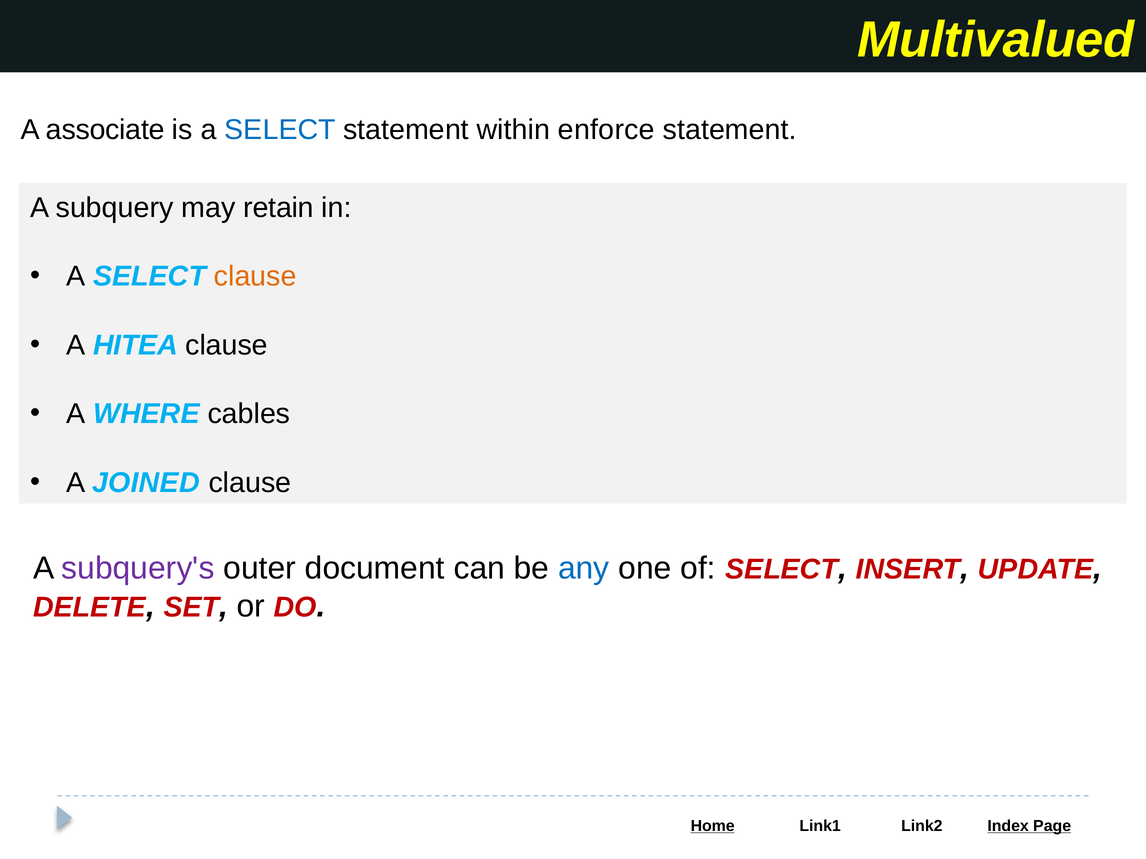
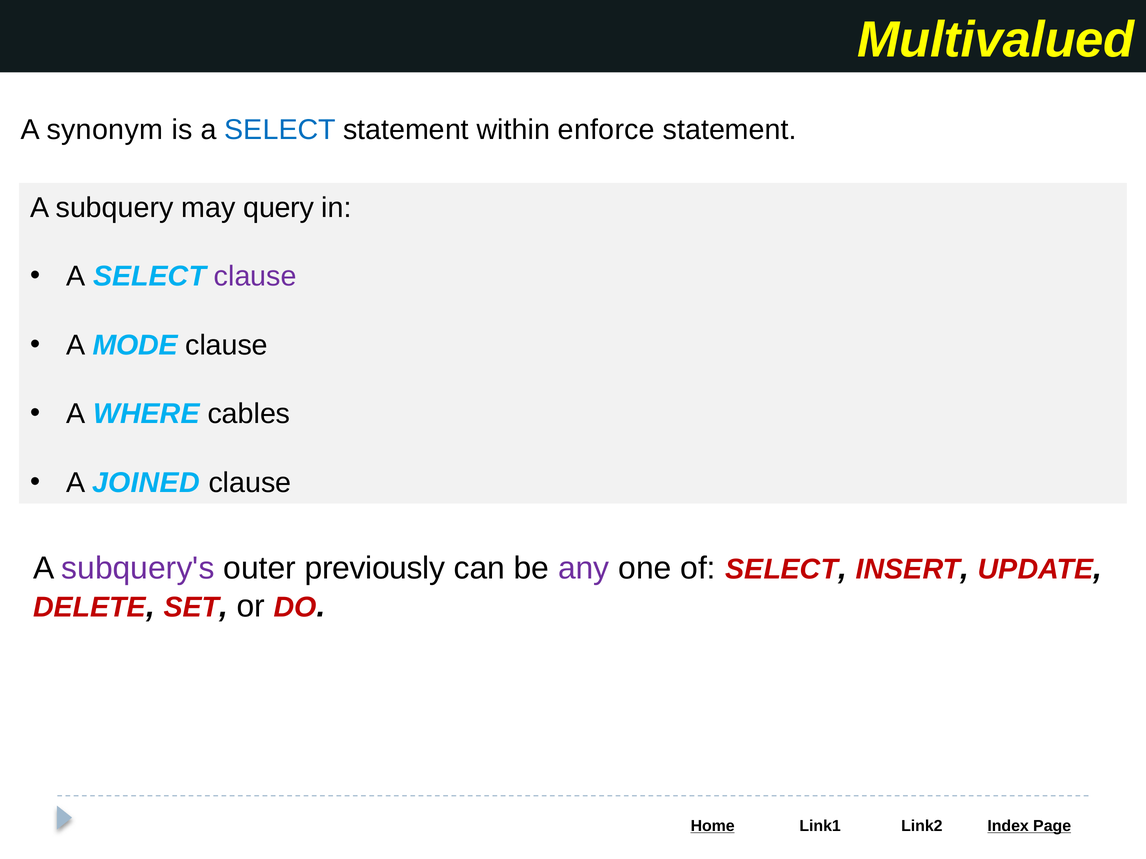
associate: associate -> synonym
retain: retain -> query
clause at (255, 277) colour: orange -> purple
HITEA: HITEA -> MODE
document: document -> previously
any colour: blue -> purple
